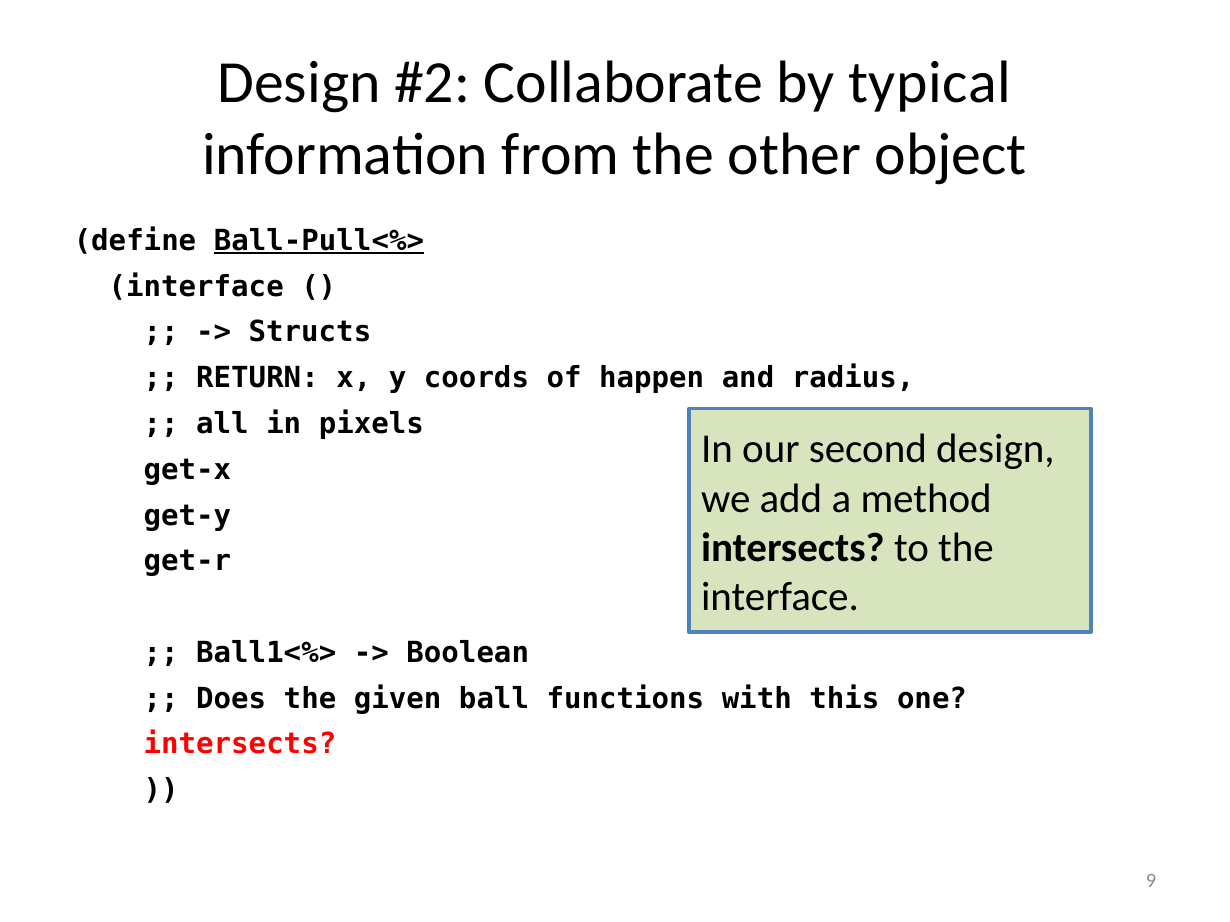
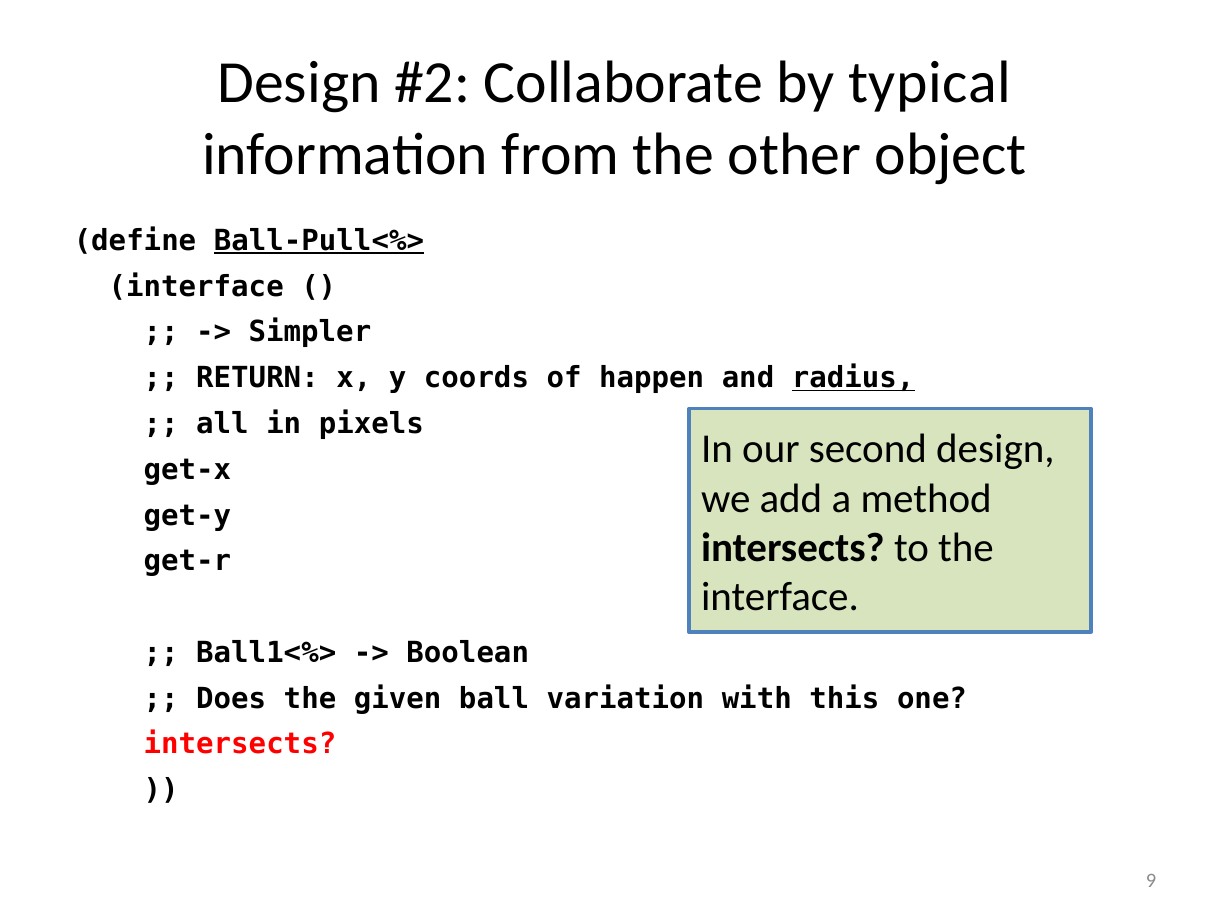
Structs: Structs -> Simpler
radius underline: none -> present
functions: functions -> variation
